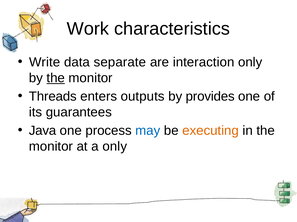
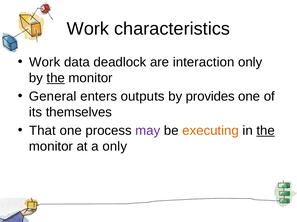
Write at (45, 62): Write -> Work
separate: separate -> deadlock
Threads: Threads -> General
guarantees: guarantees -> themselves
Java: Java -> That
may colour: blue -> purple
the at (266, 131) underline: none -> present
